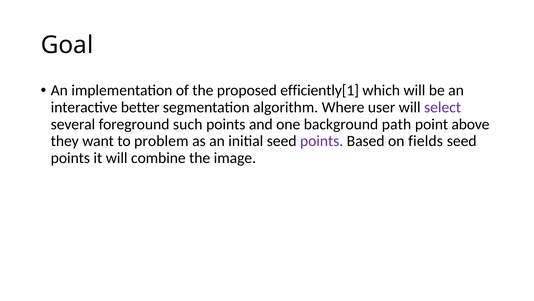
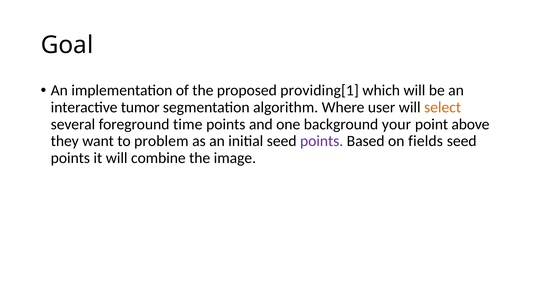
efficiently[1: efficiently[1 -> providing[1
better: better -> tumor
select colour: purple -> orange
such: such -> time
path: path -> your
